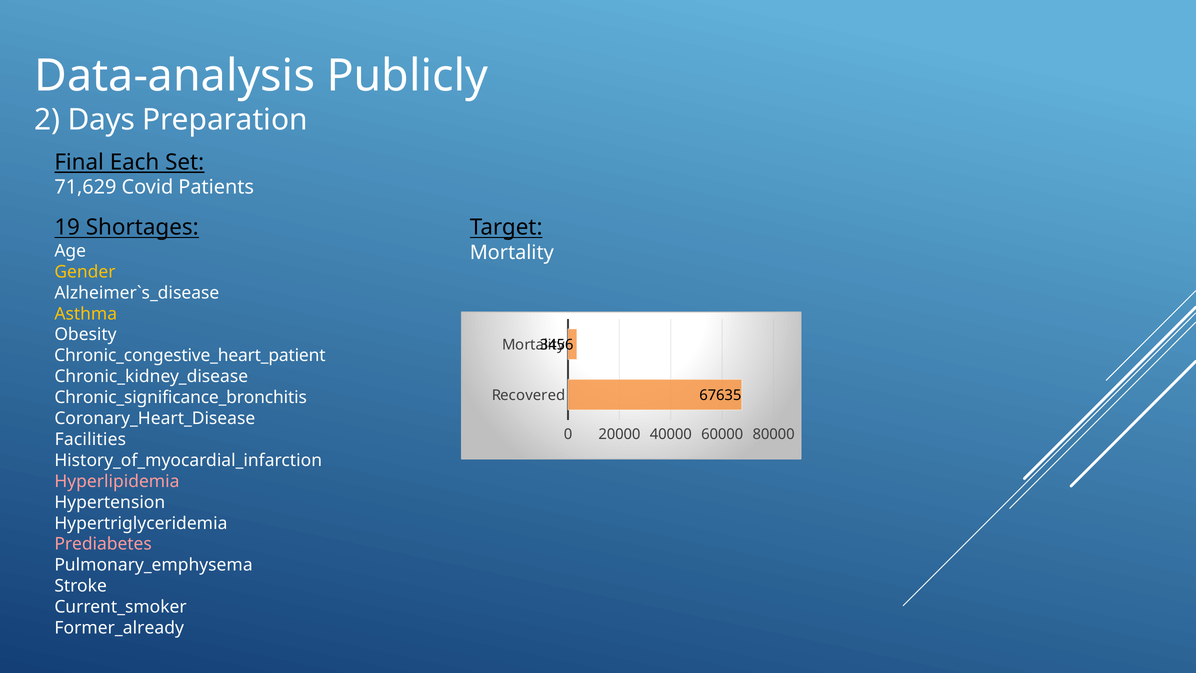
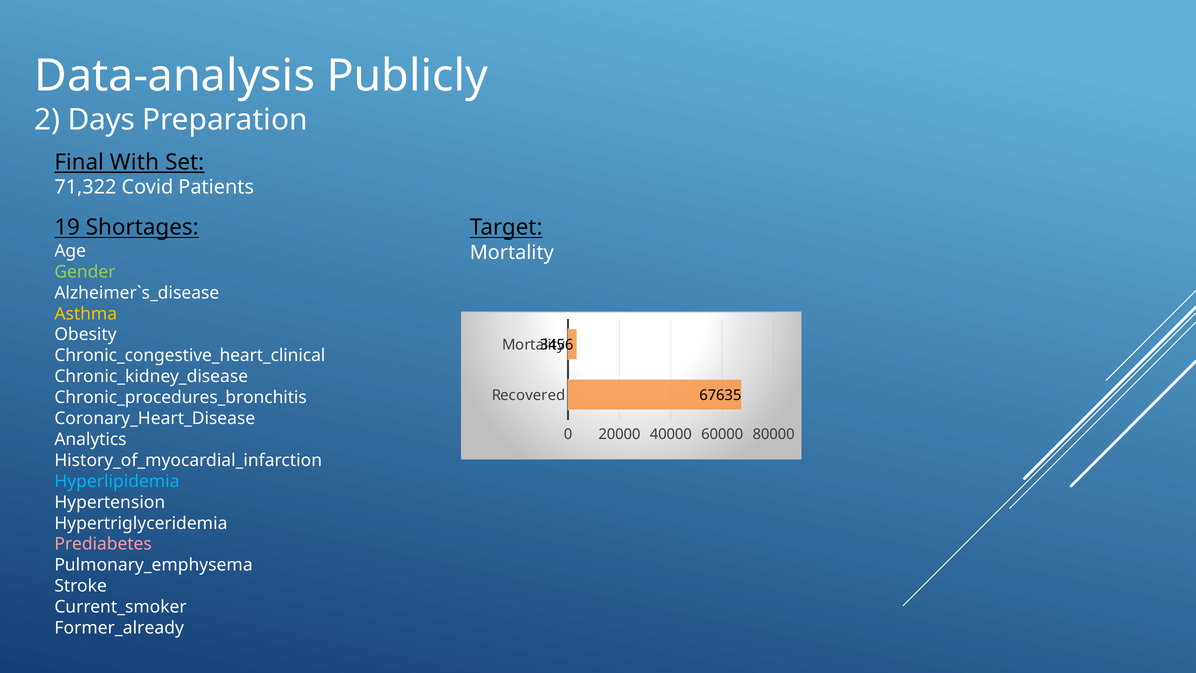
Each: Each -> With
71,629: 71,629 -> 71,322
Gender colour: yellow -> light green
Chronic_congestive_heart_patient: Chronic_congestive_heart_patient -> Chronic_congestive_heart_clinical
Chronic_significance_bronchitis: Chronic_significance_bronchitis -> Chronic_procedures_bronchitis
Facilities: Facilities -> Analytics
Hyperlipidemia colour: pink -> light blue
